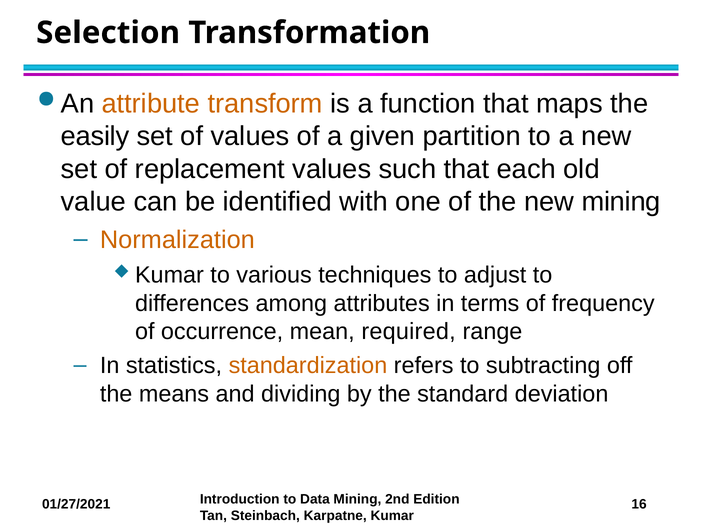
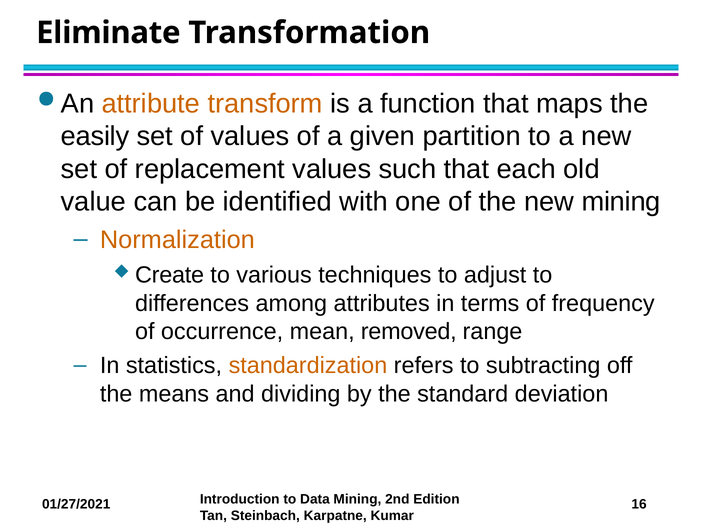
Selection: Selection -> Eliminate
Kumar at (169, 275): Kumar -> Create
required: required -> removed
